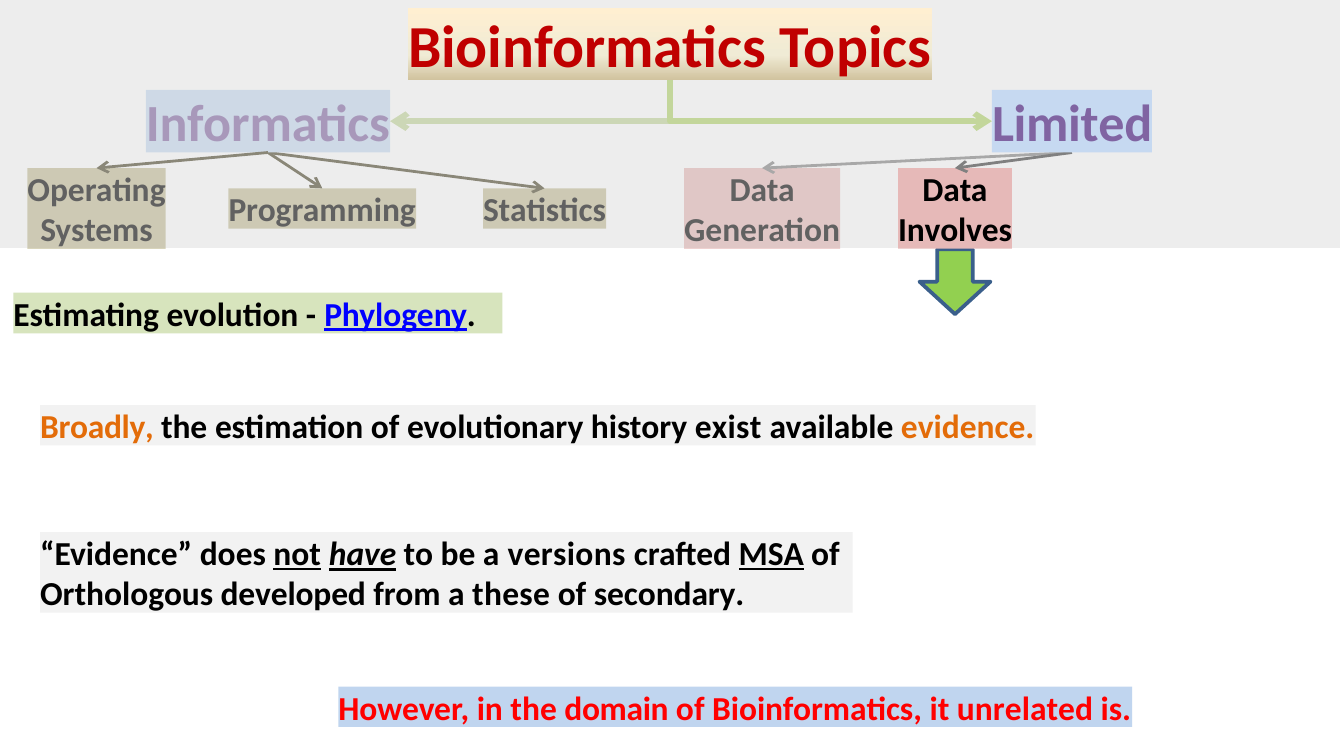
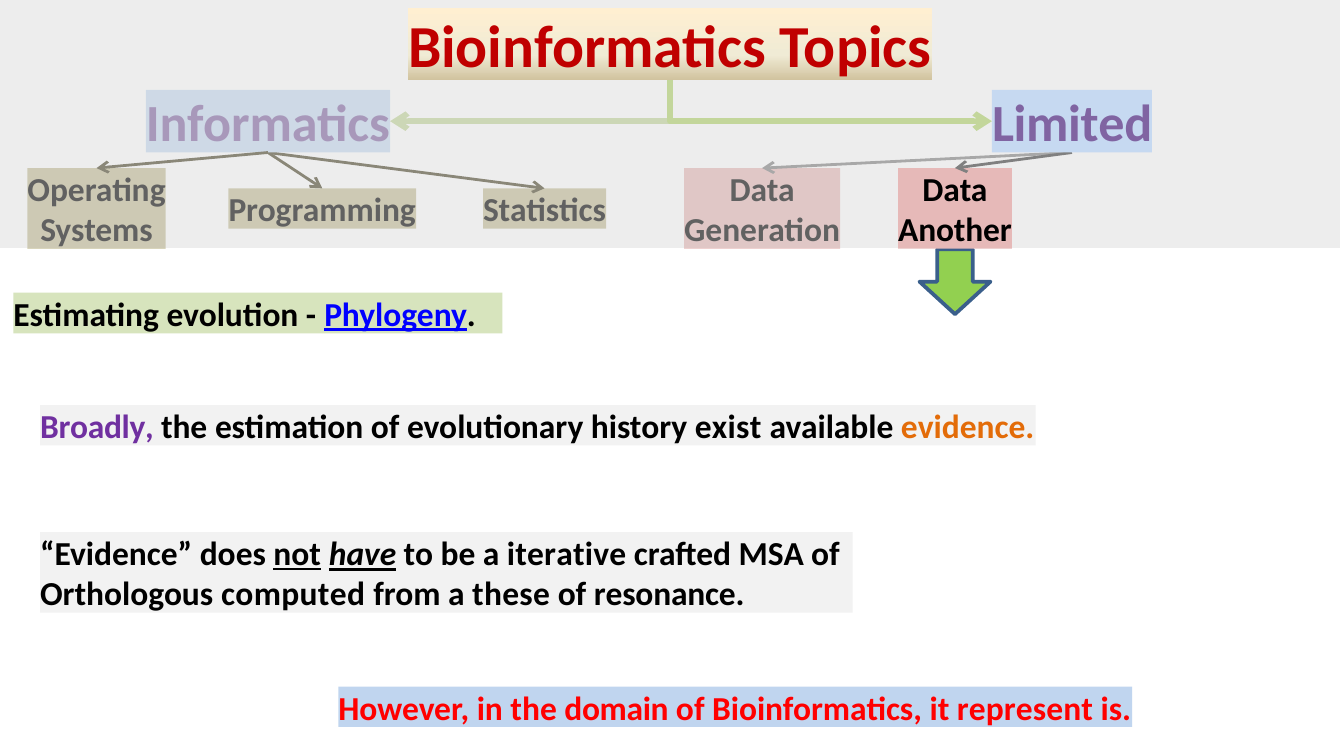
Involves: Involves -> Another
Broadly colour: orange -> purple
versions: versions -> iterative
MSA underline: present -> none
developed: developed -> computed
secondary: secondary -> resonance
unrelated: unrelated -> represent
